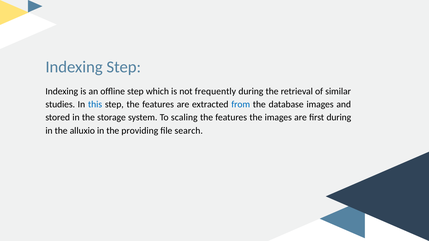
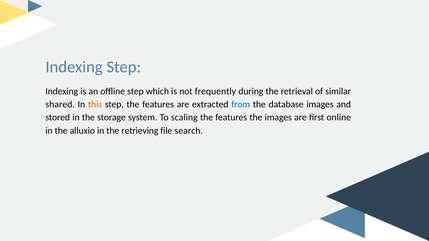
studies: studies -> shared
this colour: blue -> orange
first during: during -> online
providing: providing -> retrieving
